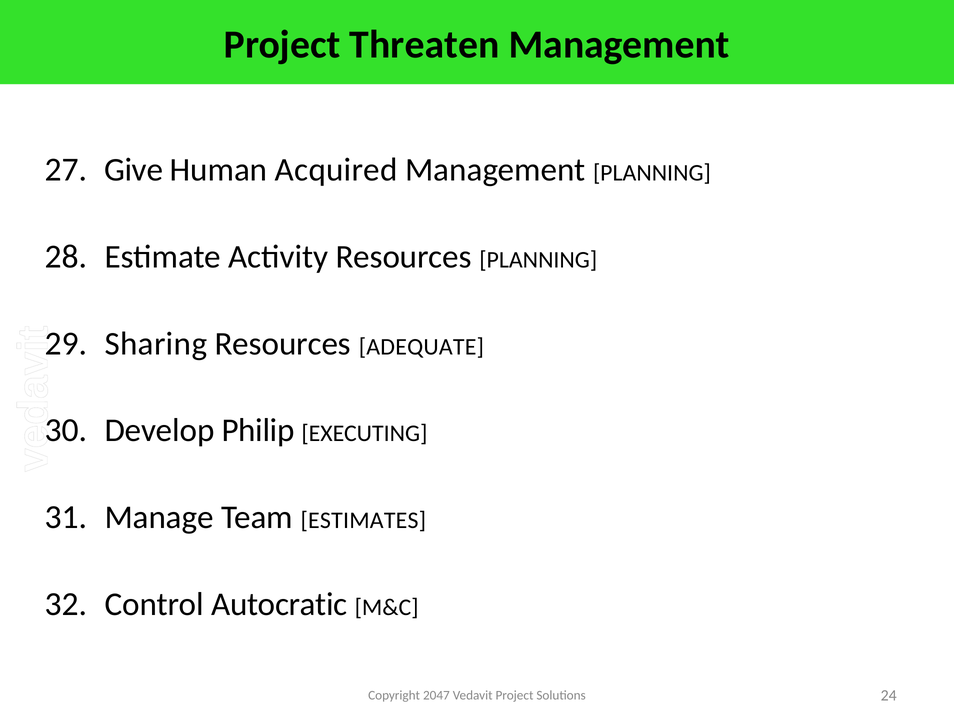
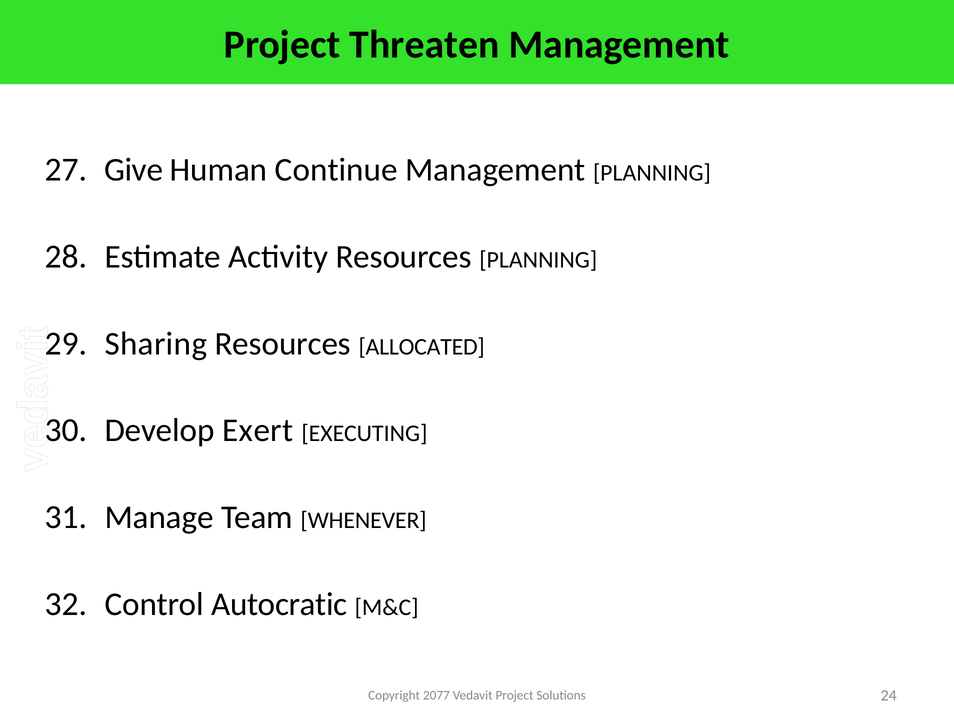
Acquired: Acquired -> Continue
ADEQUATE: ADEQUATE -> ALLOCATED
Philip: Philip -> Exert
ESTIMATES: ESTIMATES -> WHENEVER
2047: 2047 -> 2077
